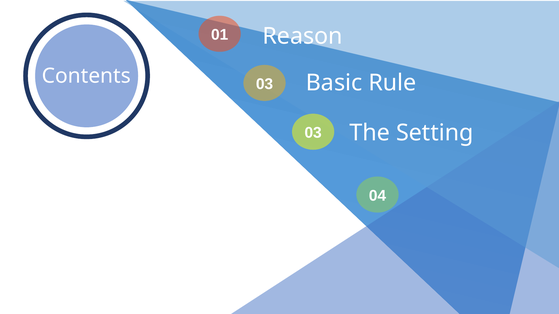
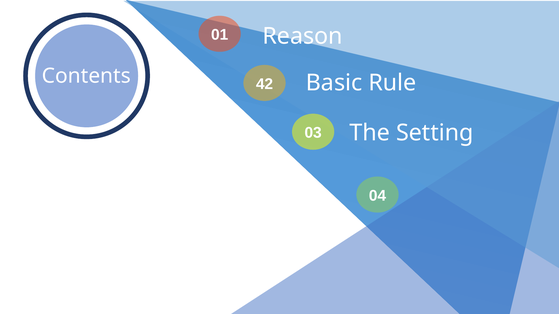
Contents 03: 03 -> 42
